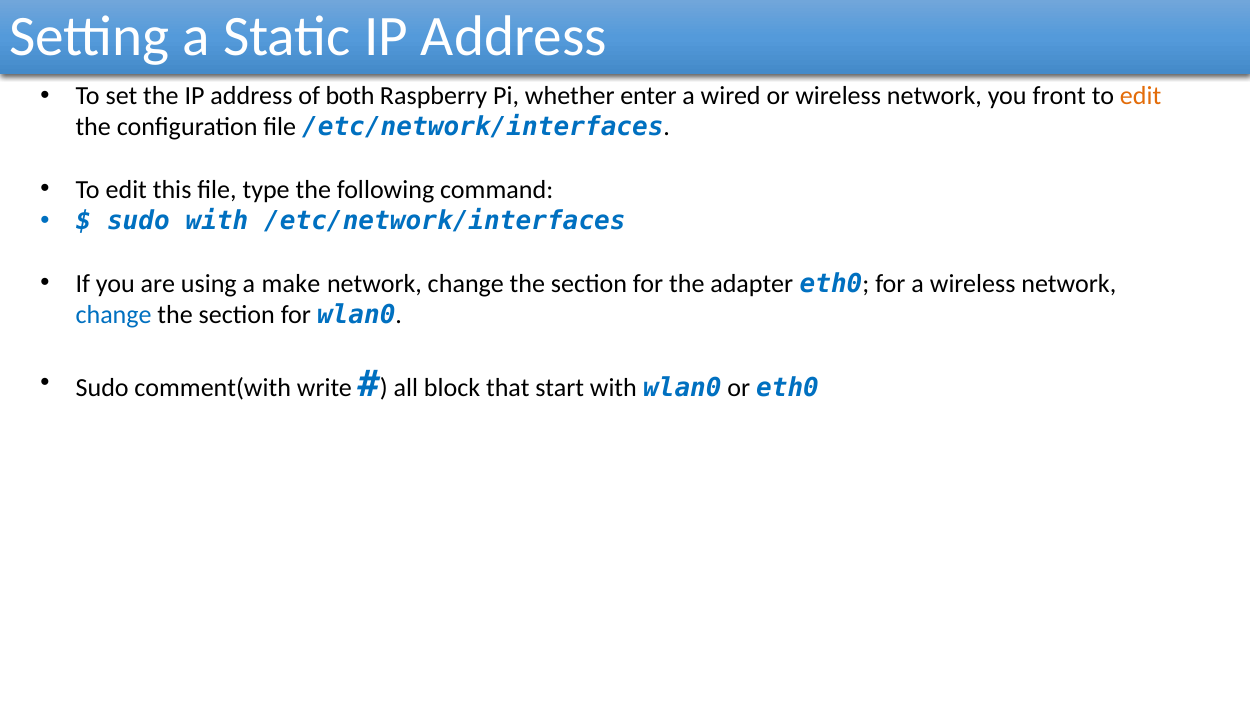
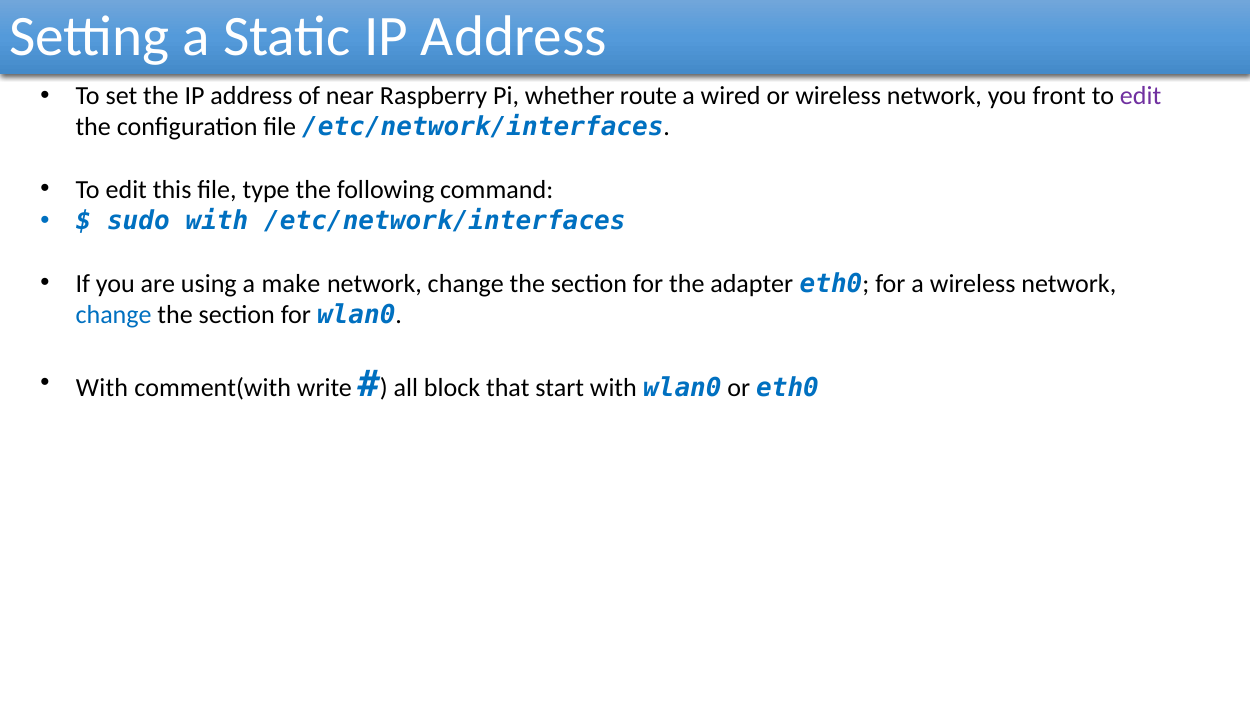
both: both -> near
enter: enter -> route
edit at (1141, 96) colour: orange -> purple
Sudo at (102, 388): Sudo -> With
